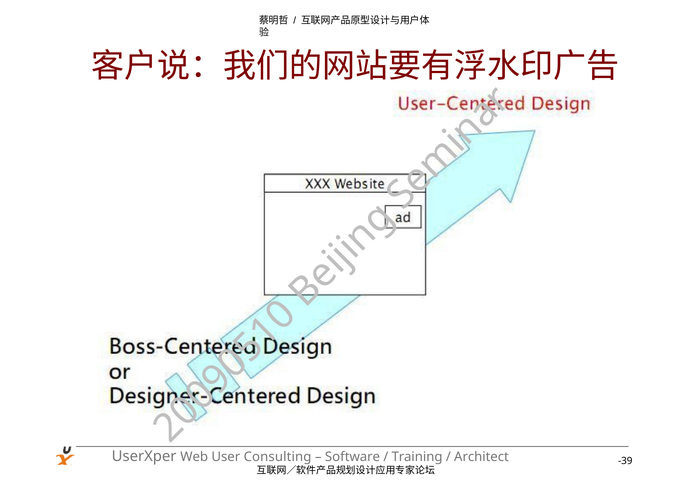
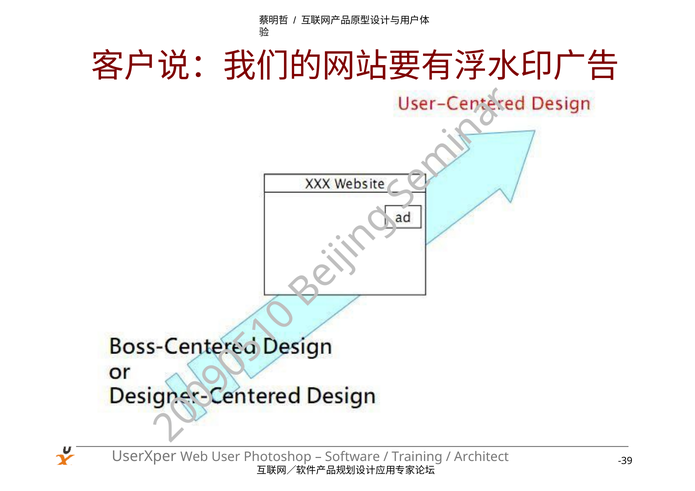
Consulting: Consulting -> Photoshop
